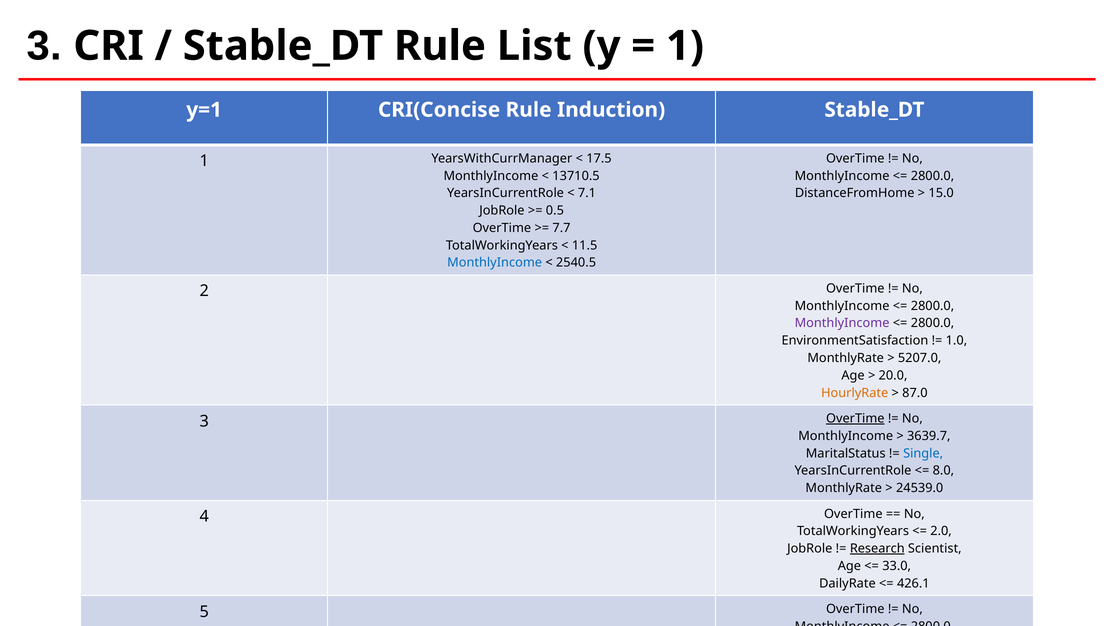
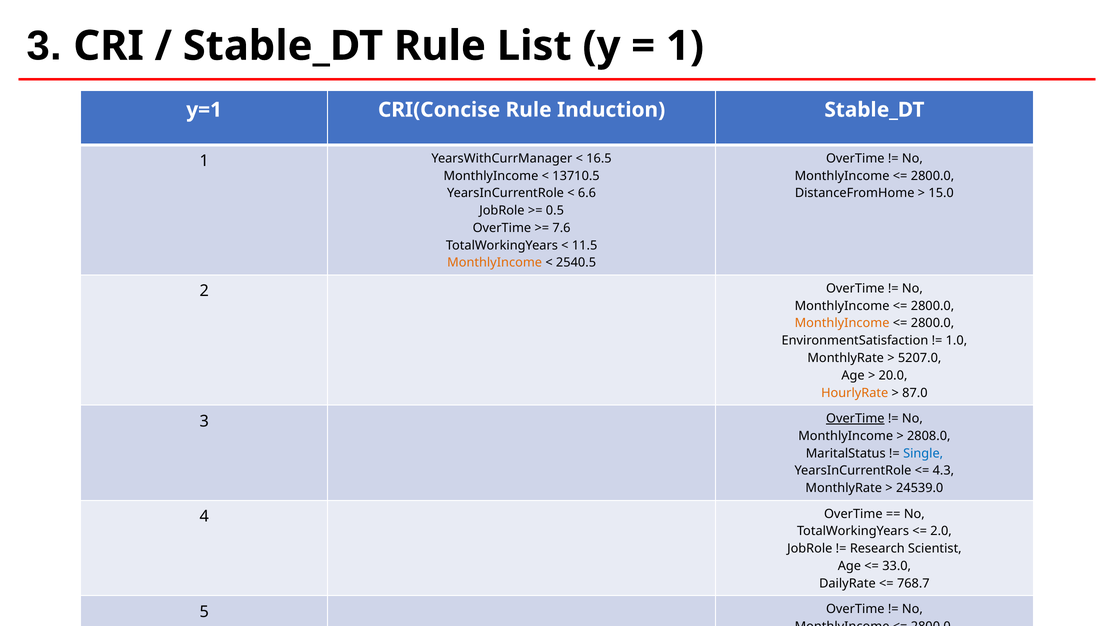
17.5: 17.5 -> 16.5
7.1: 7.1 -> 6.6
7.7: 7.7 -> 7.6
MonthlyIncome at (495, 263) colour: blue -> orange
MonthlyIncome at (842, 324) colour: purple -> orange
3639.7: 3639.7 -> 2808.0
8.0: 8.0 -> 4.3
Research underline: present -> none
426.1: 426.1 -> 768.7
